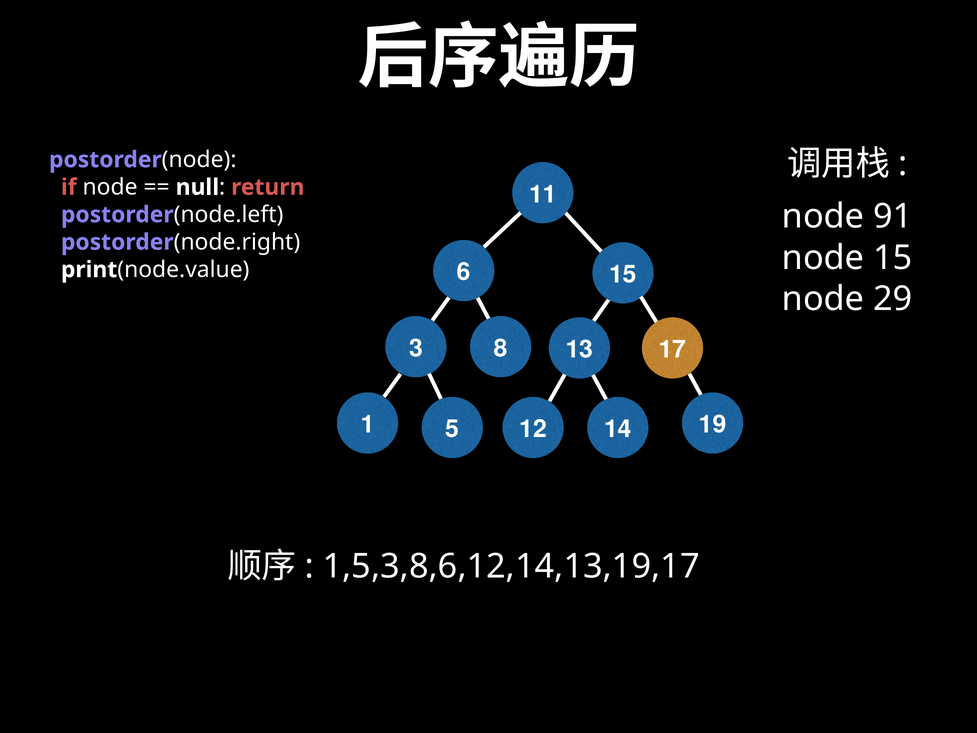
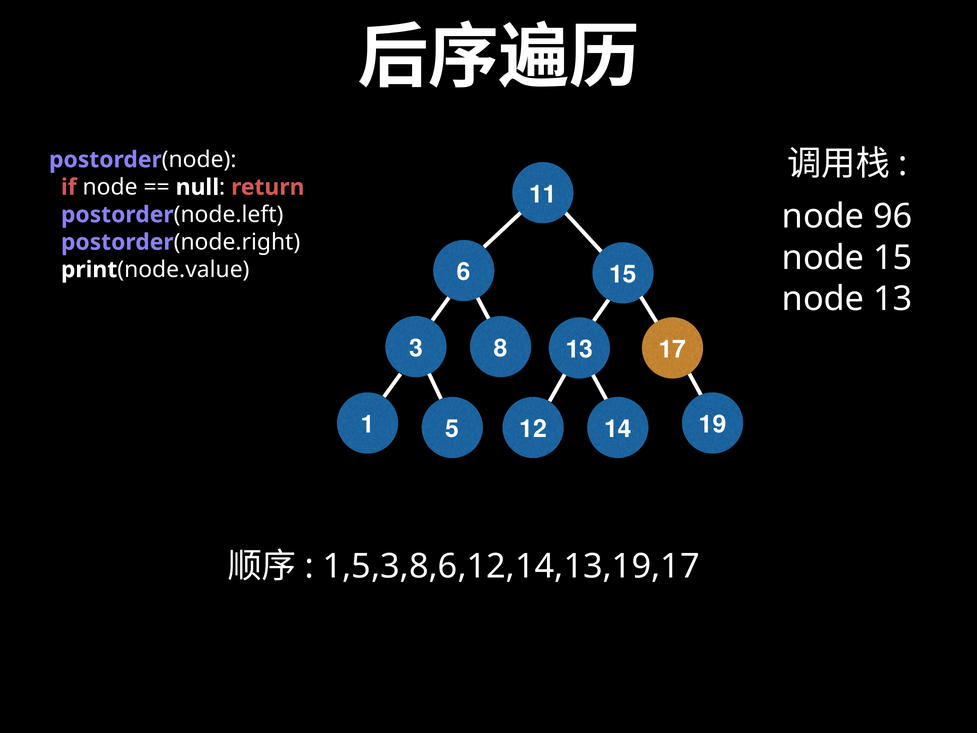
91: 91 -> 96
node 29: 29 -> 13
